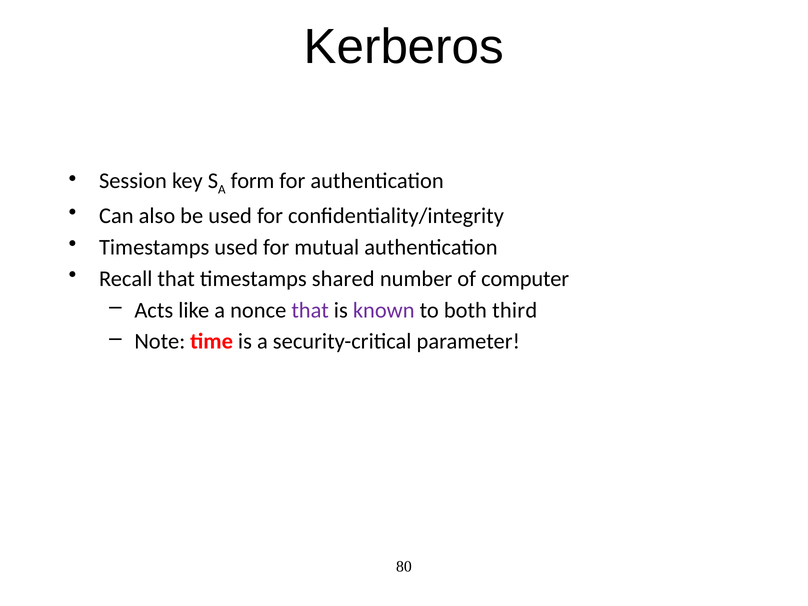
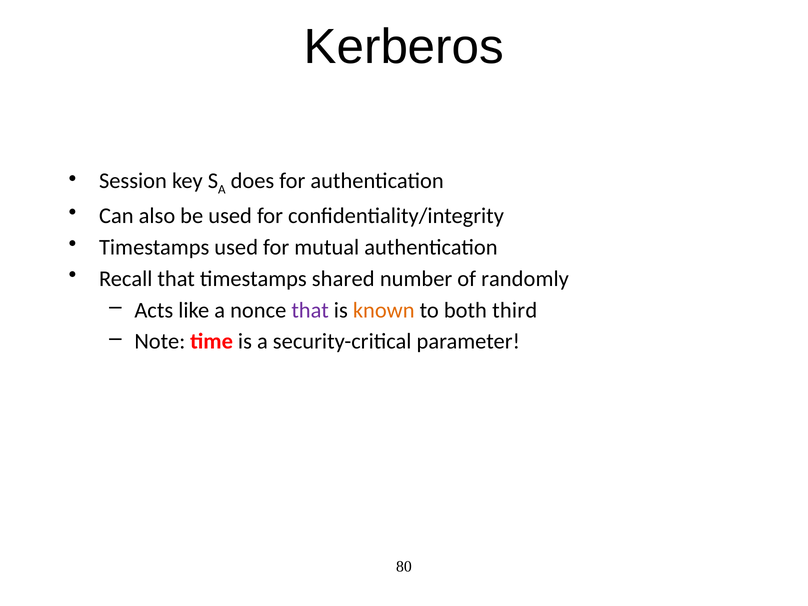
form: form -> does
computer: computer -> randomly
known colour: purple -> orange
